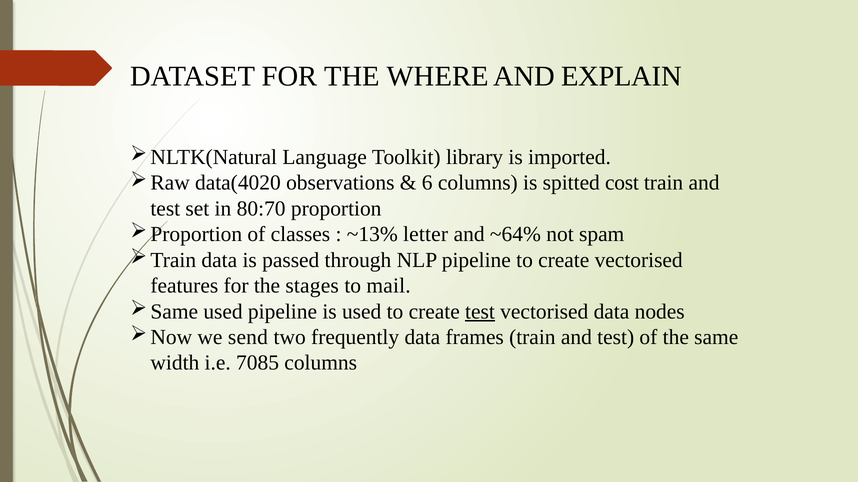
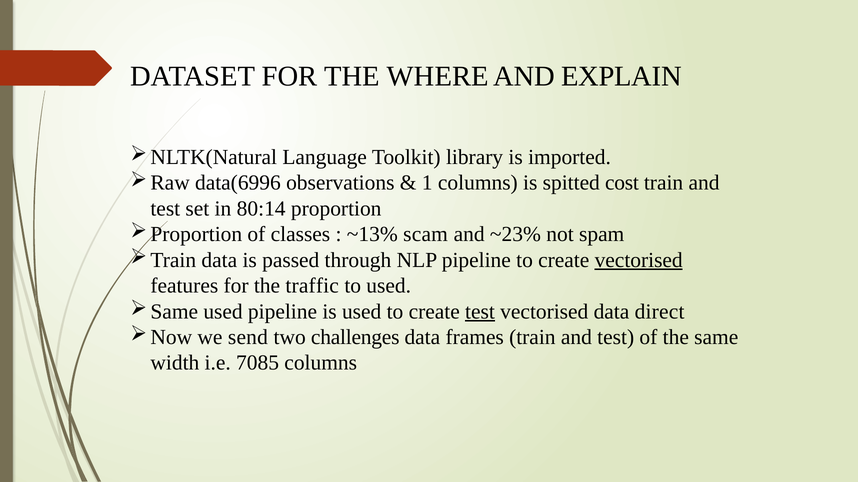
data(4020: data(4020 -> data(6996
6: 6 -> 1
80:70: 80:70 -> 80:14
letter: letter -> scam
~64%: ~64% -> ~23%
vectorised at (639, 260) underline: none -> present
stages: stages -> traffic
to mail: mail -> used
nodes: nodes -> direct
frequently: frequently -> challenges
